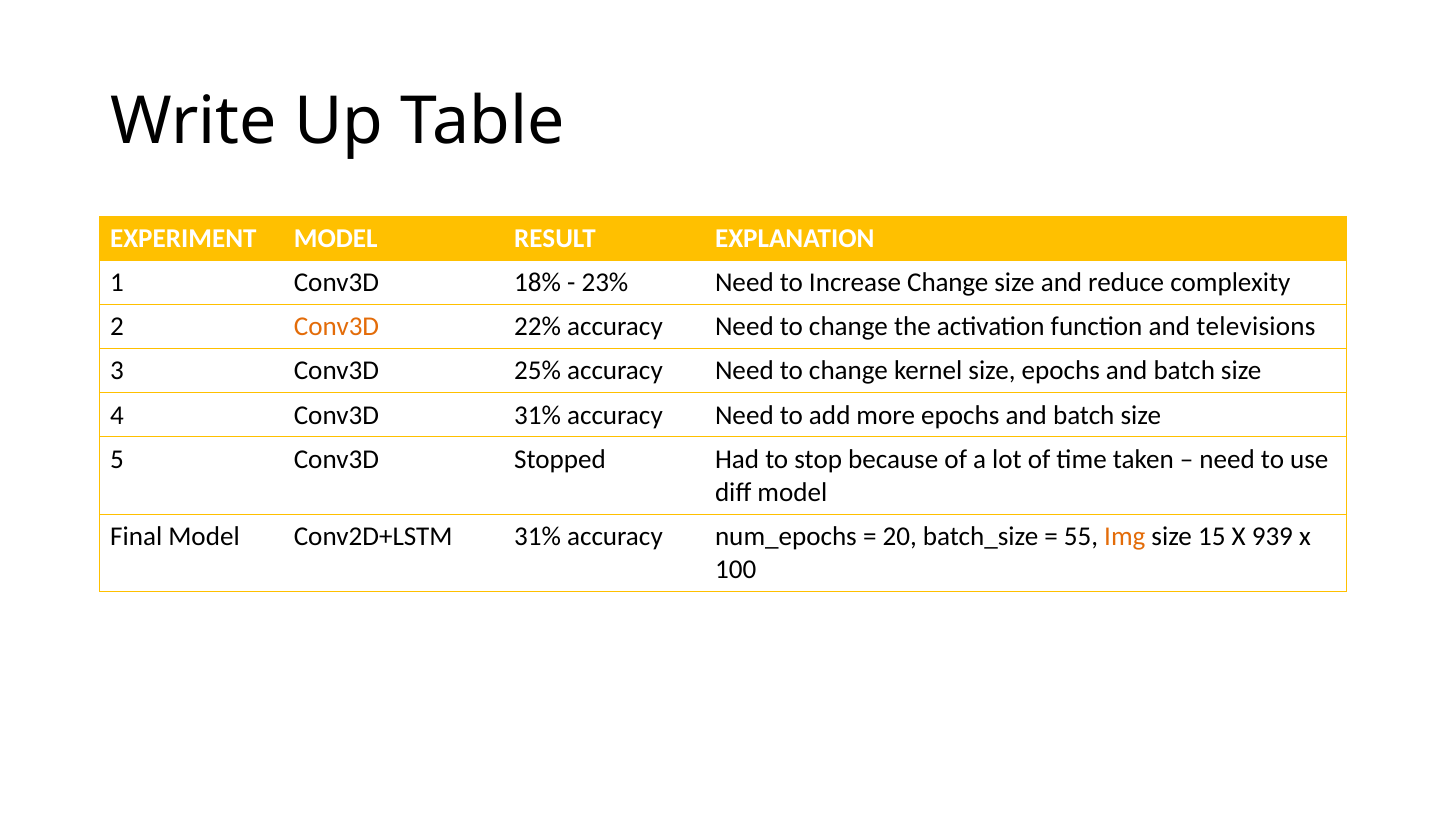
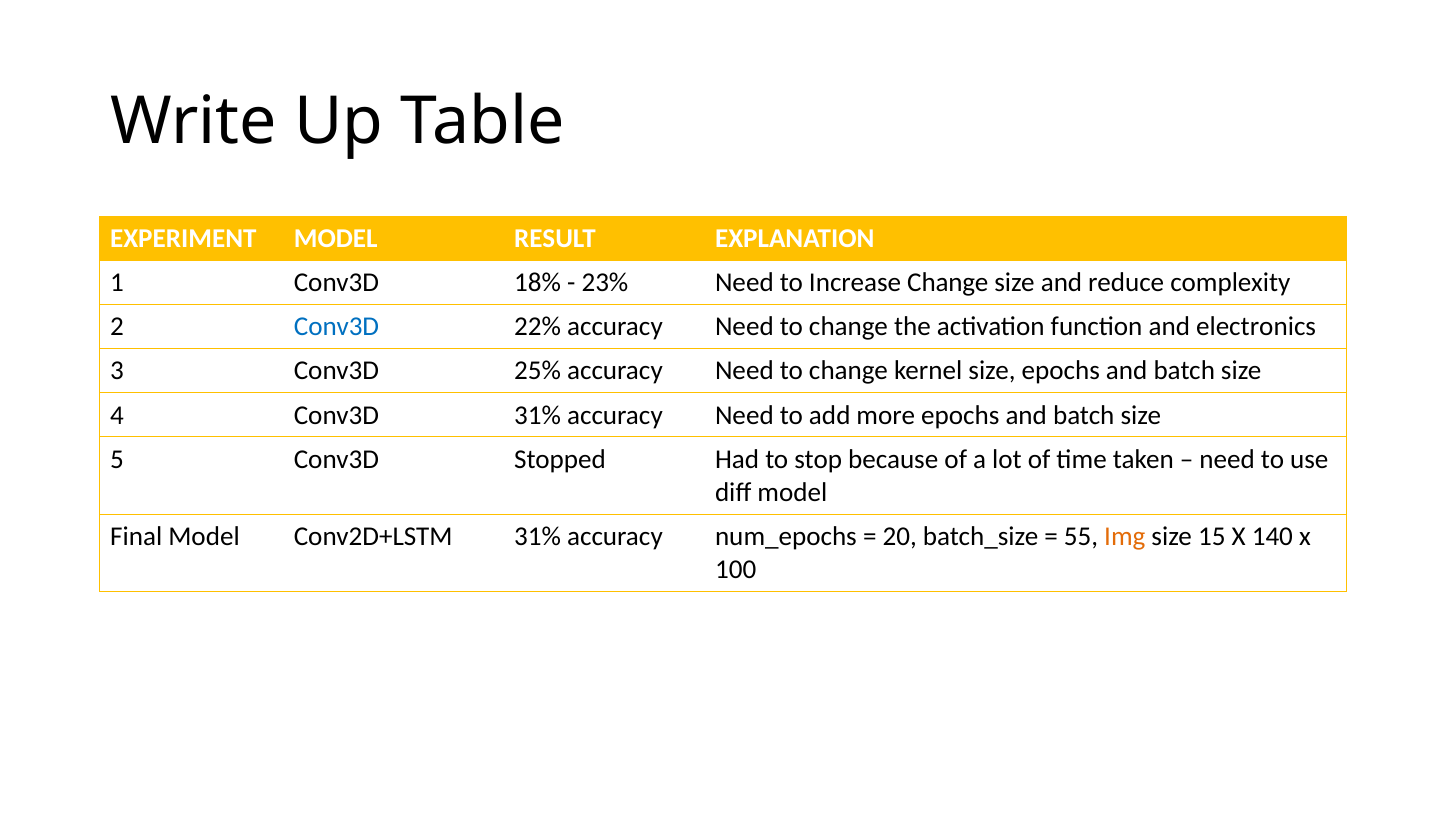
Conv3D at (337, 327) colour: orange -> blue
televisions: televisions -> electronics
939: 939 -> 140
